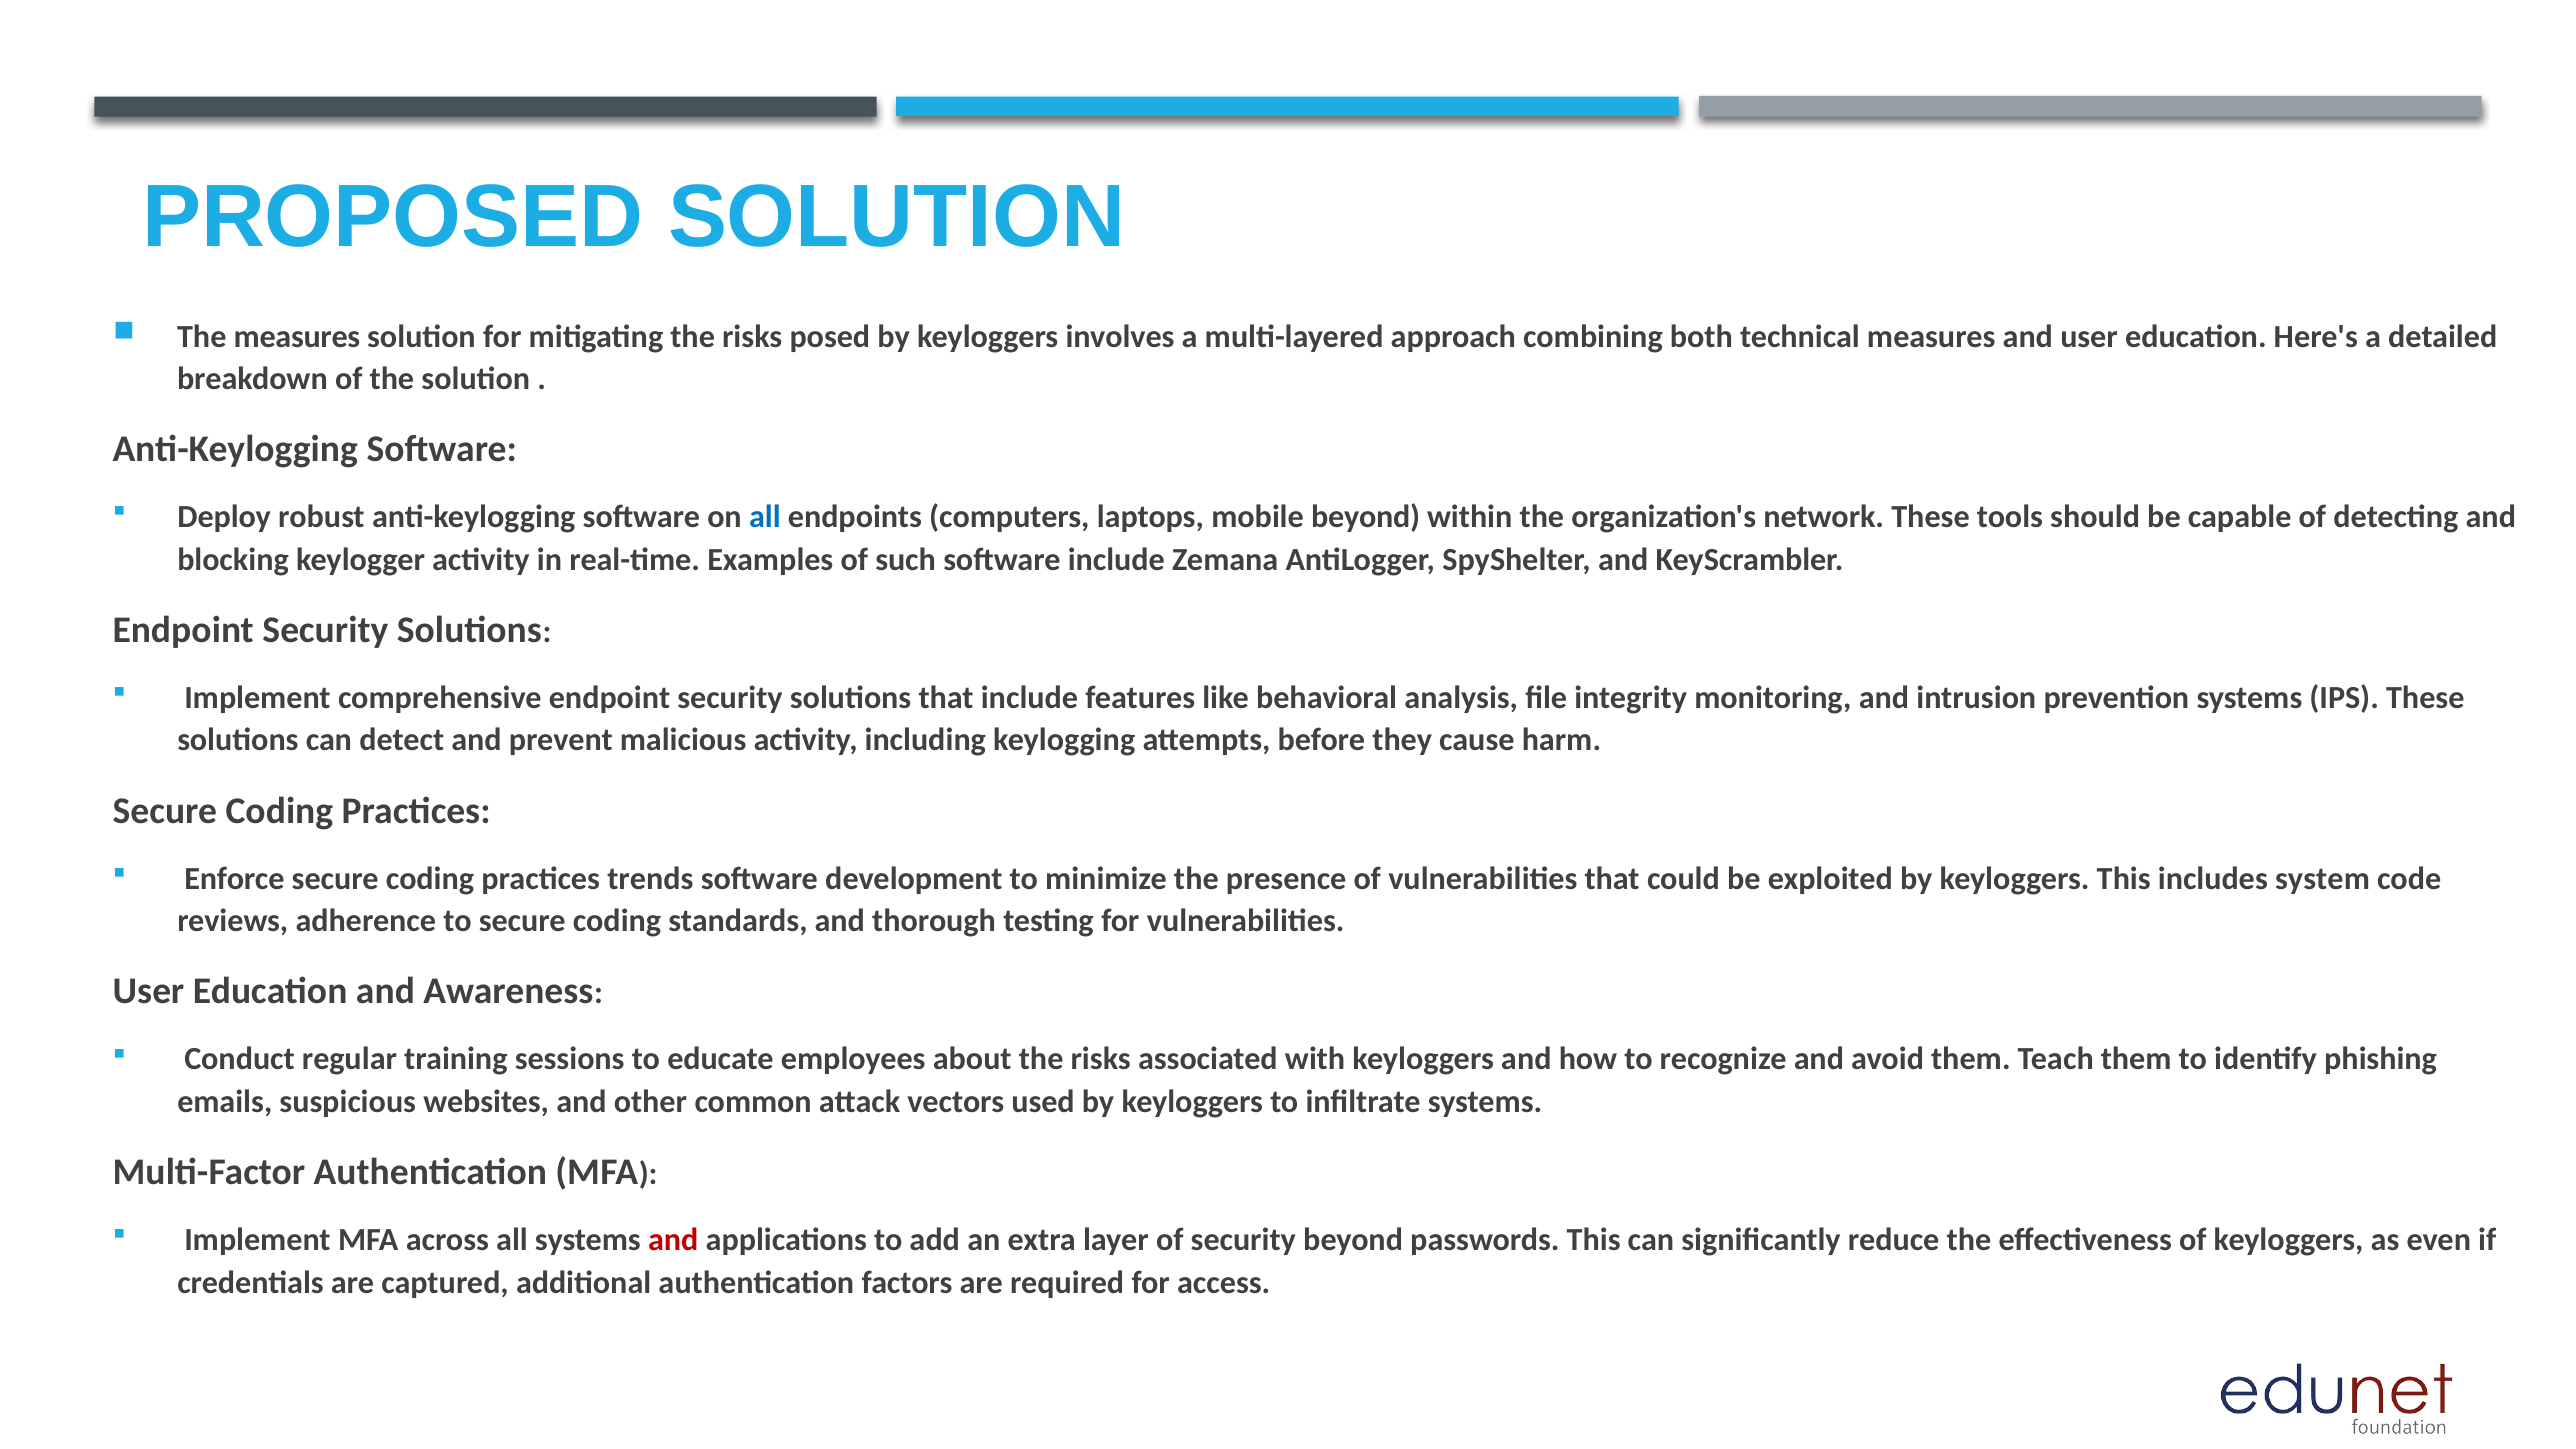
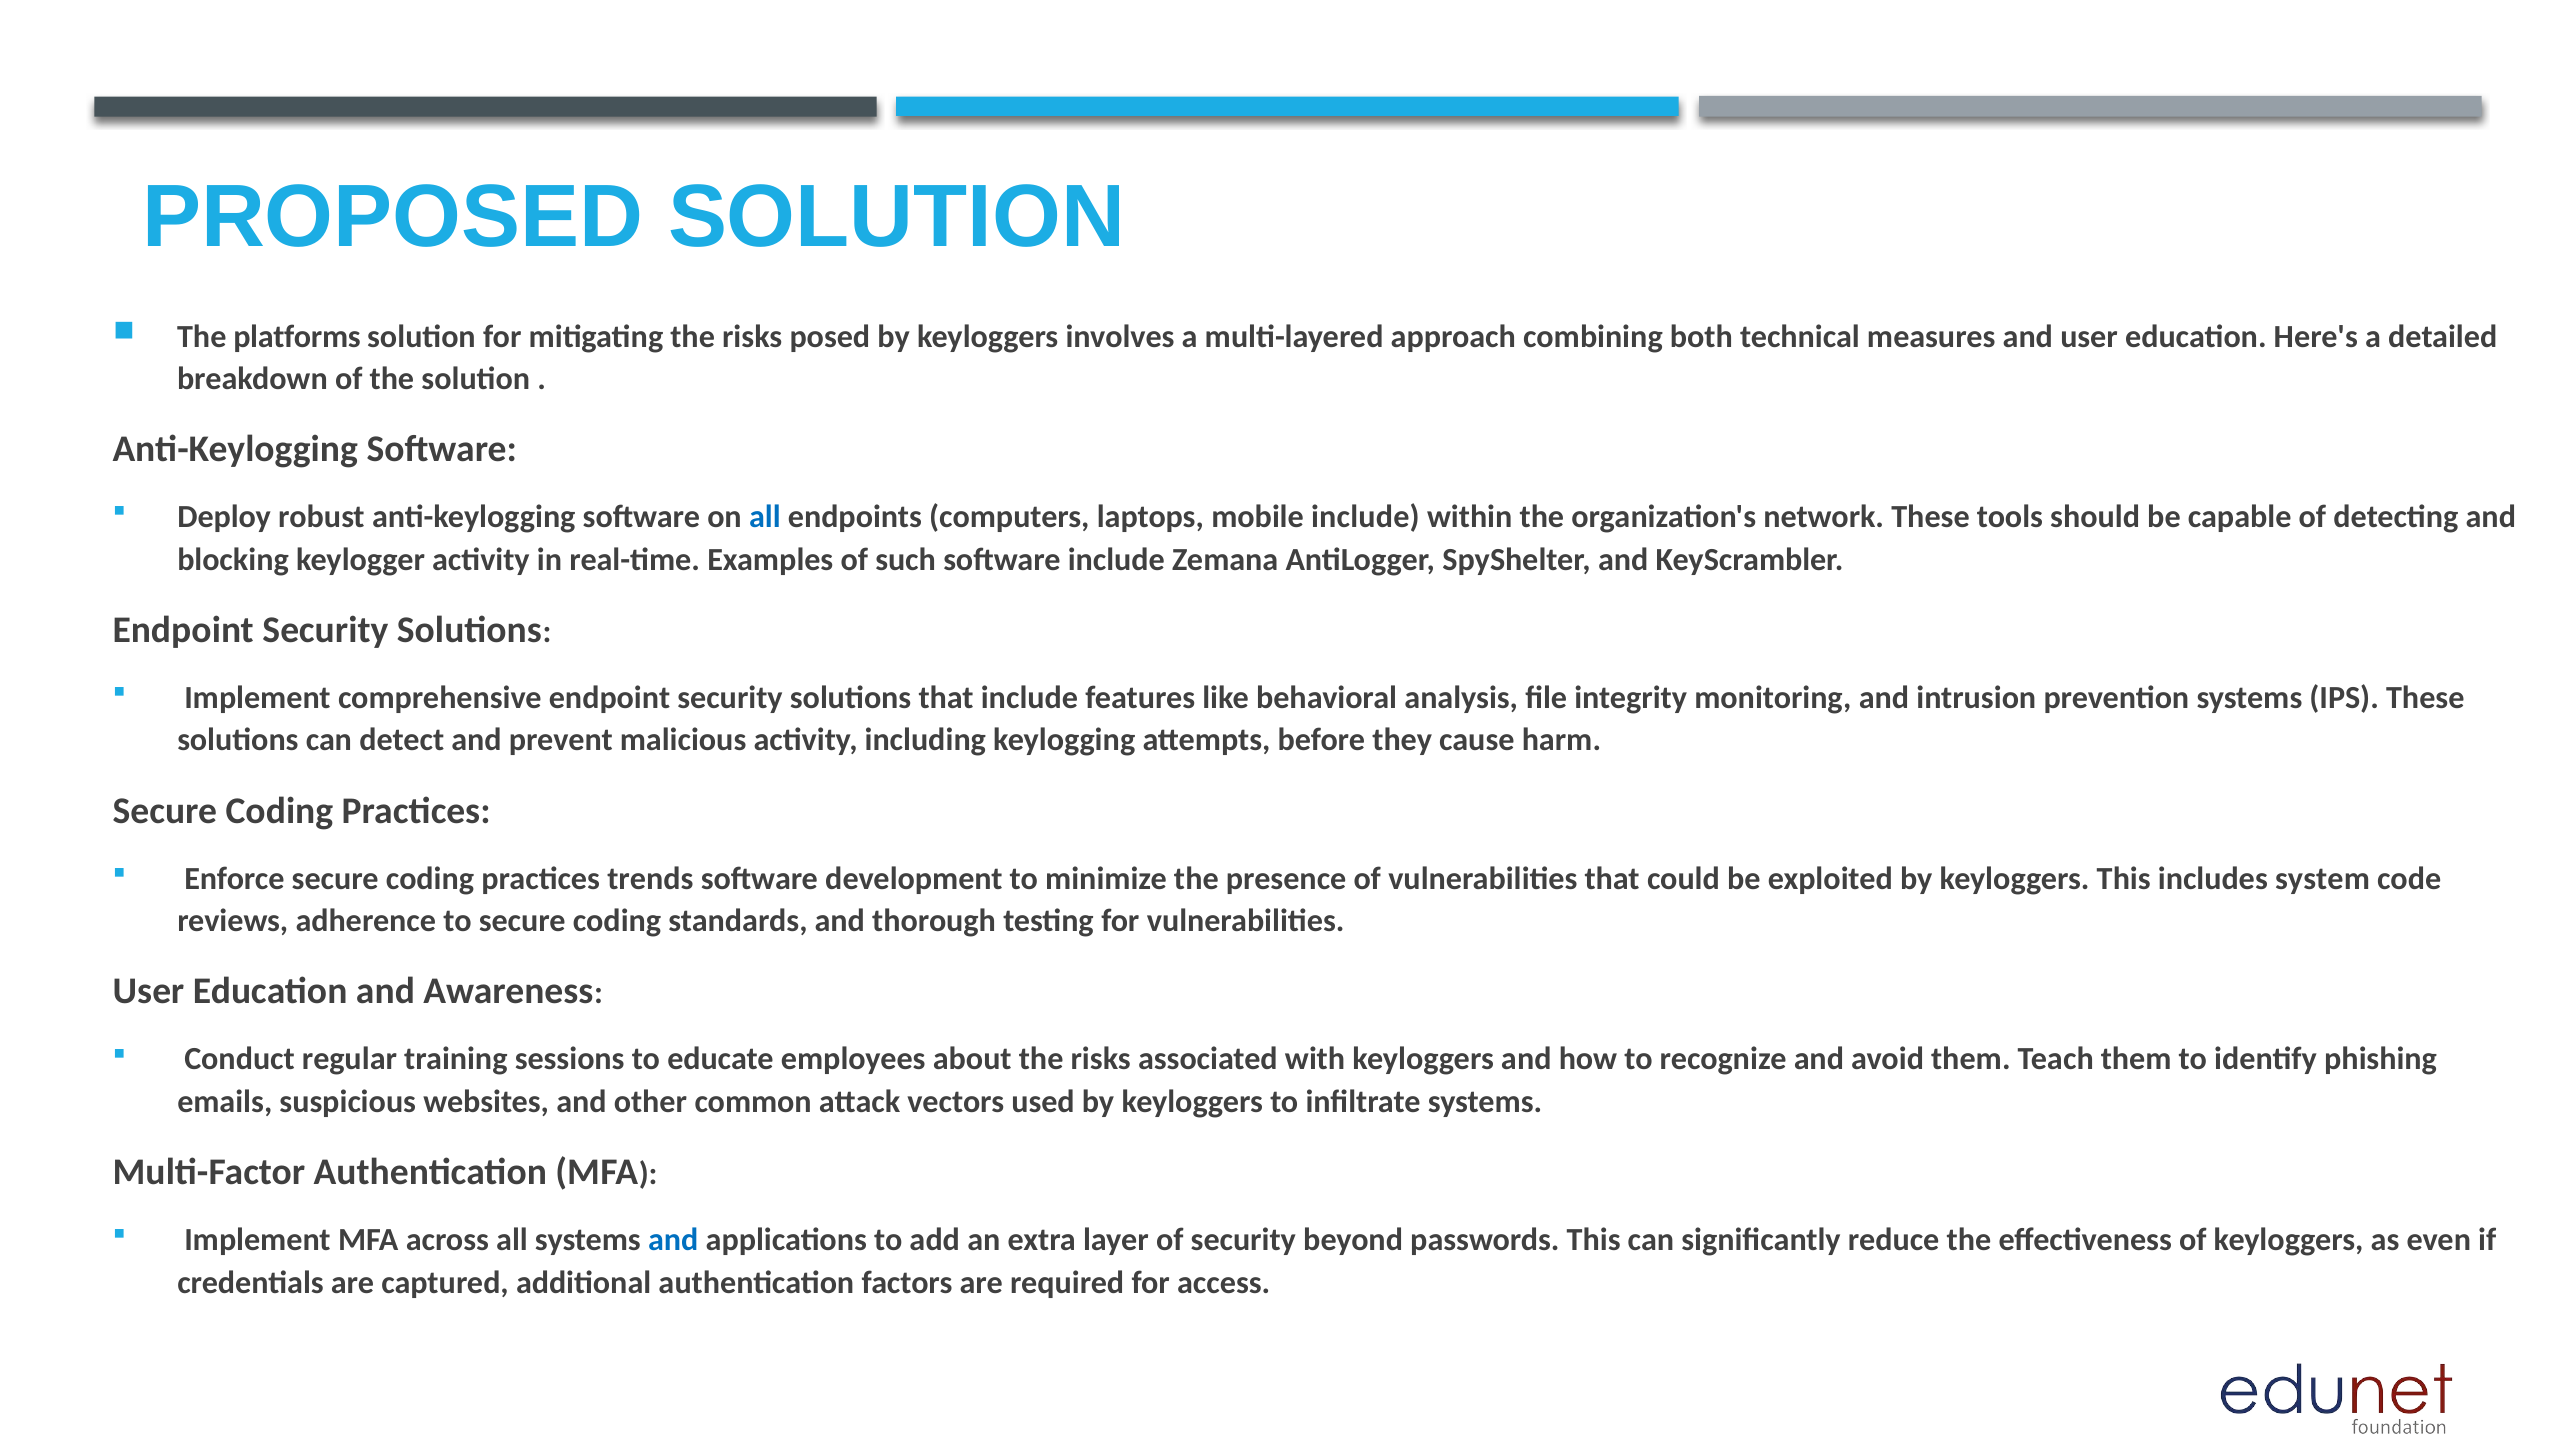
The measures: measures -> platforms
mobile beyond: beyond -> include
and at (673, 1240) colour: red -> blue
